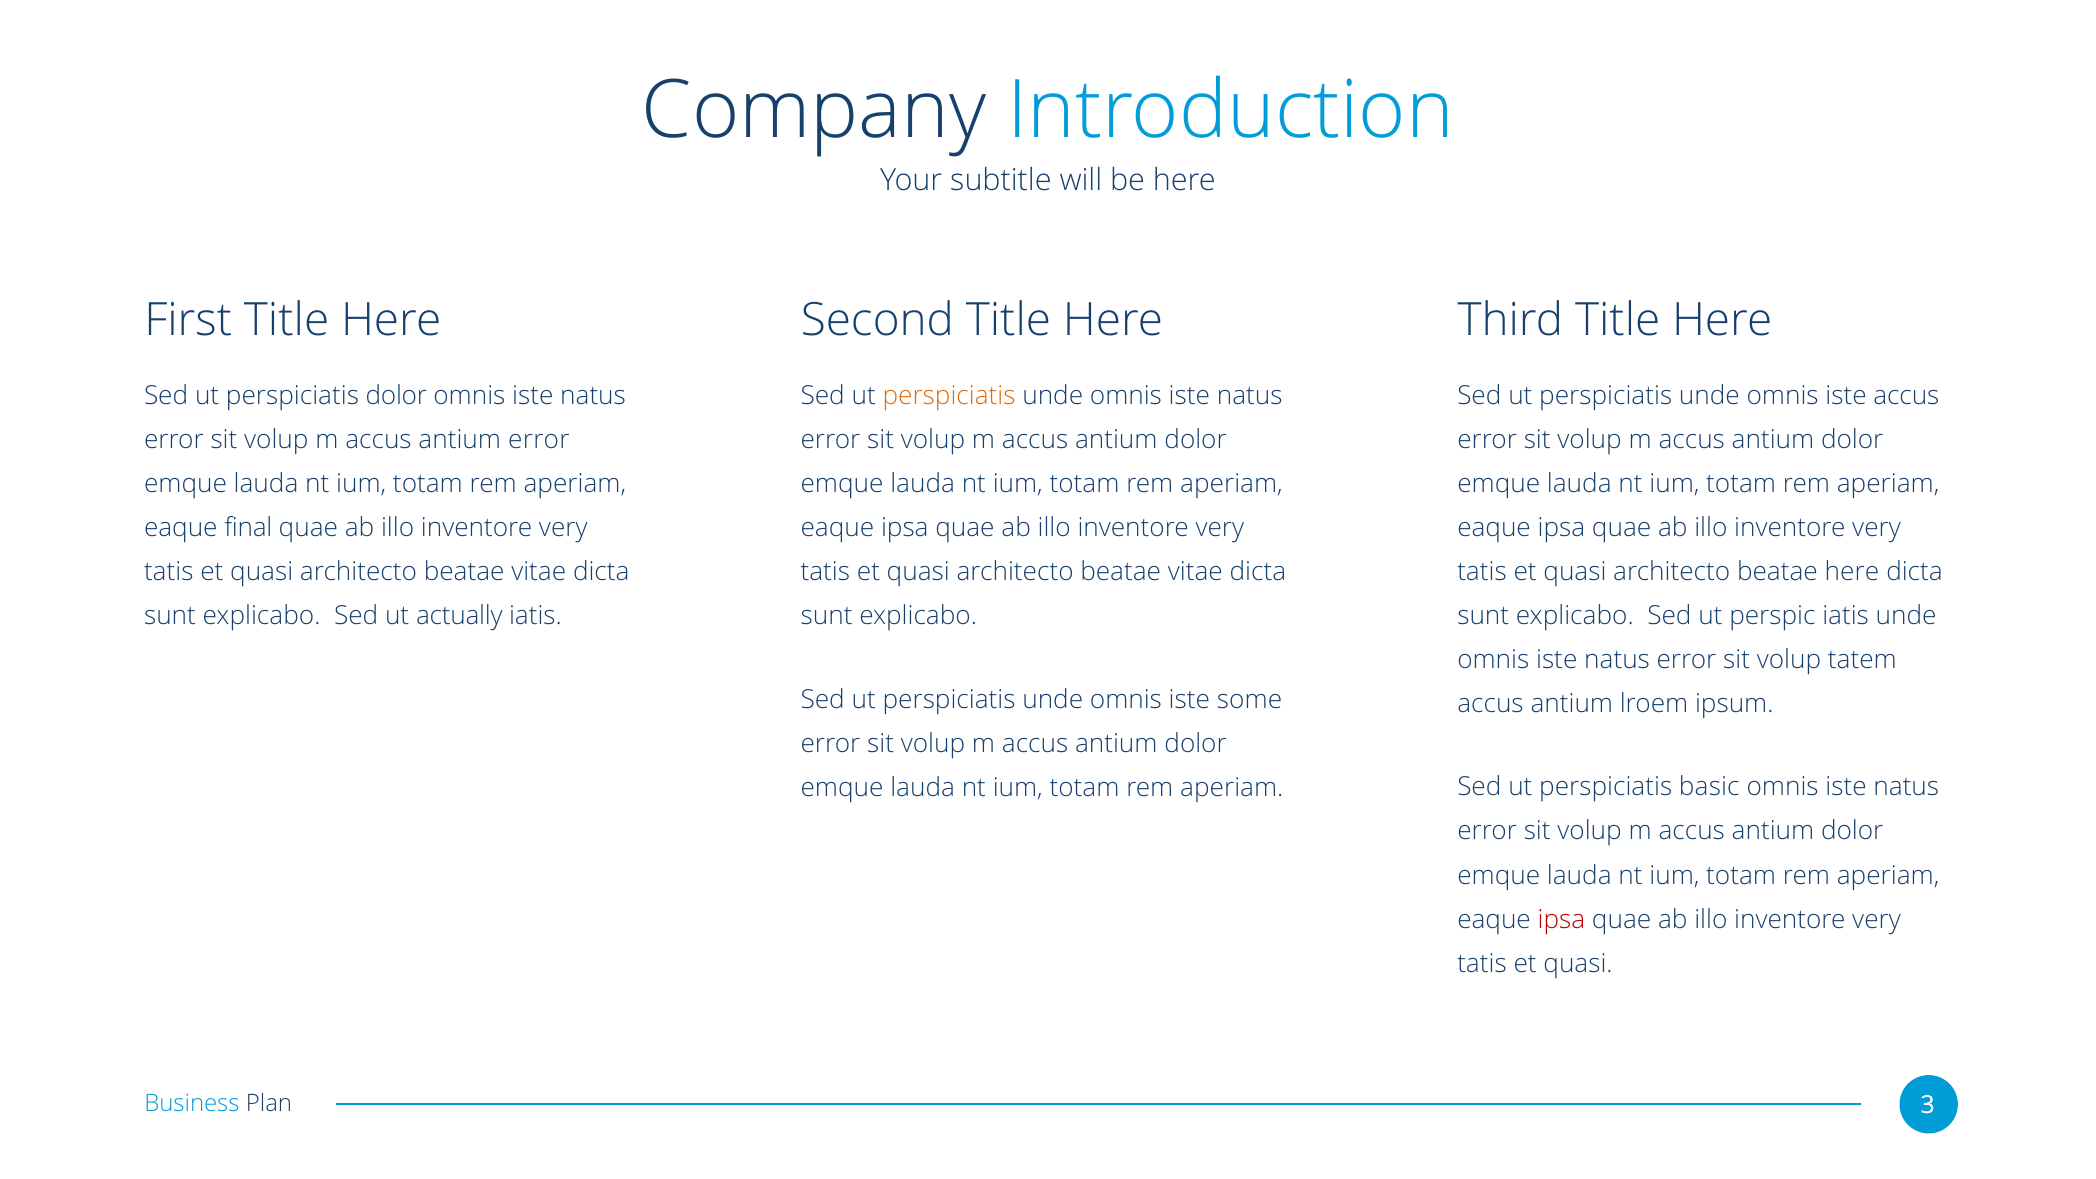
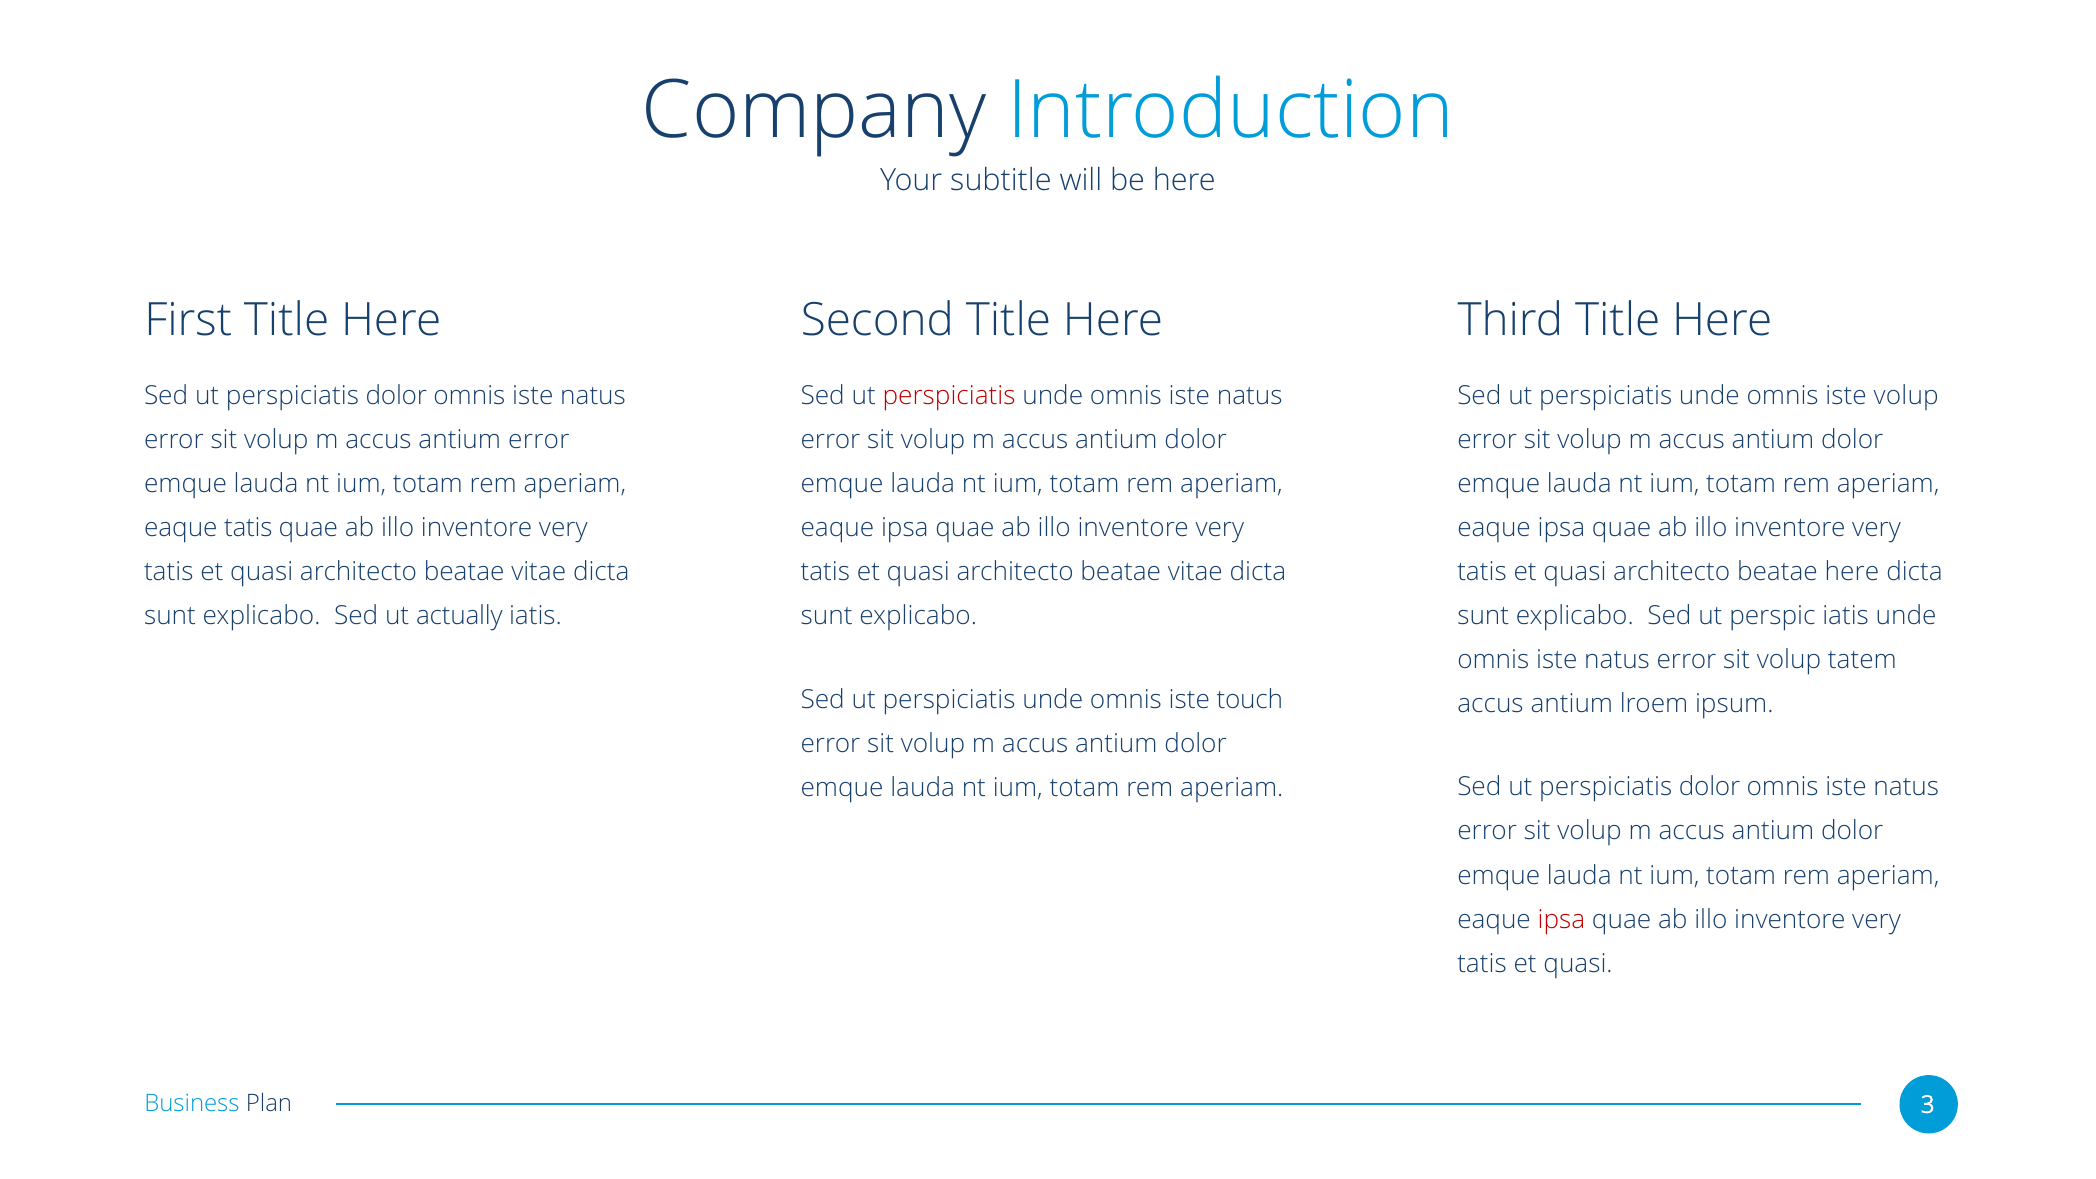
perspiciatis at (949, 396) colour: orange -> red
iste accus: accus -> volup
eaque final: final -> tatis
some: some -> touch
basic at (1709, 787): basic -> dolor
